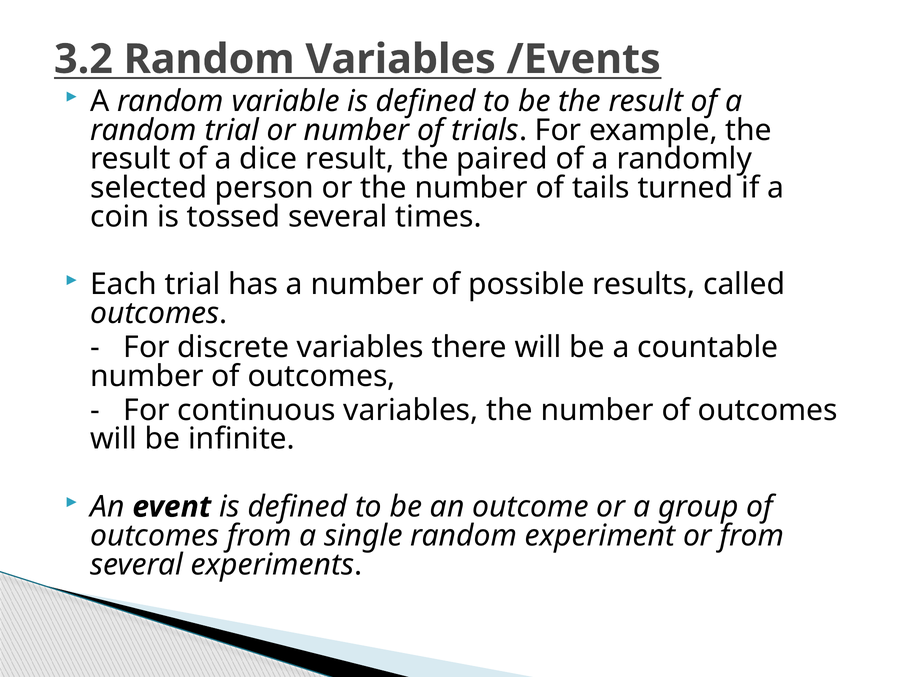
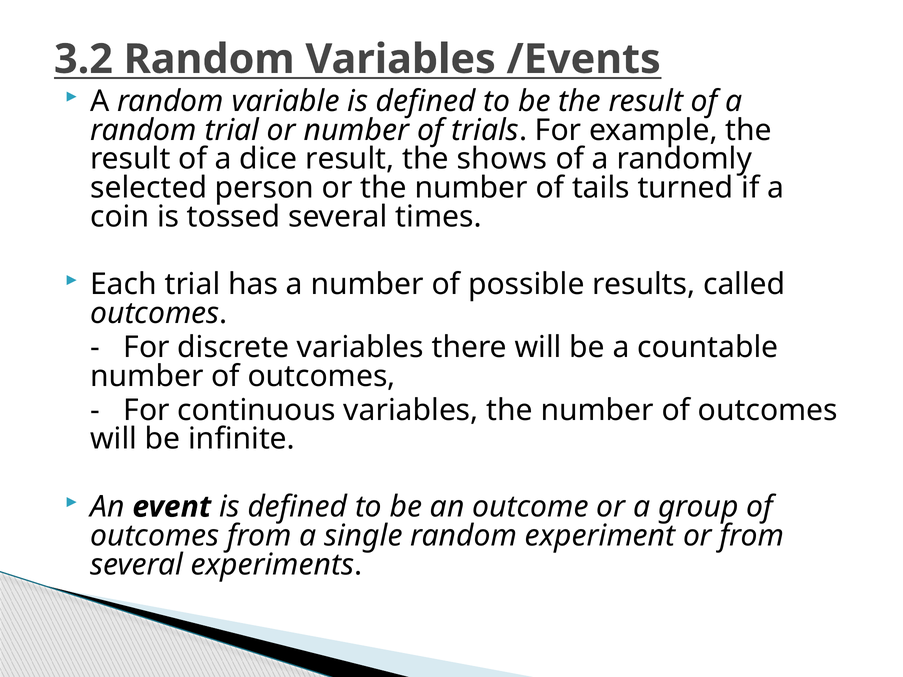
paired: paired -> shows
